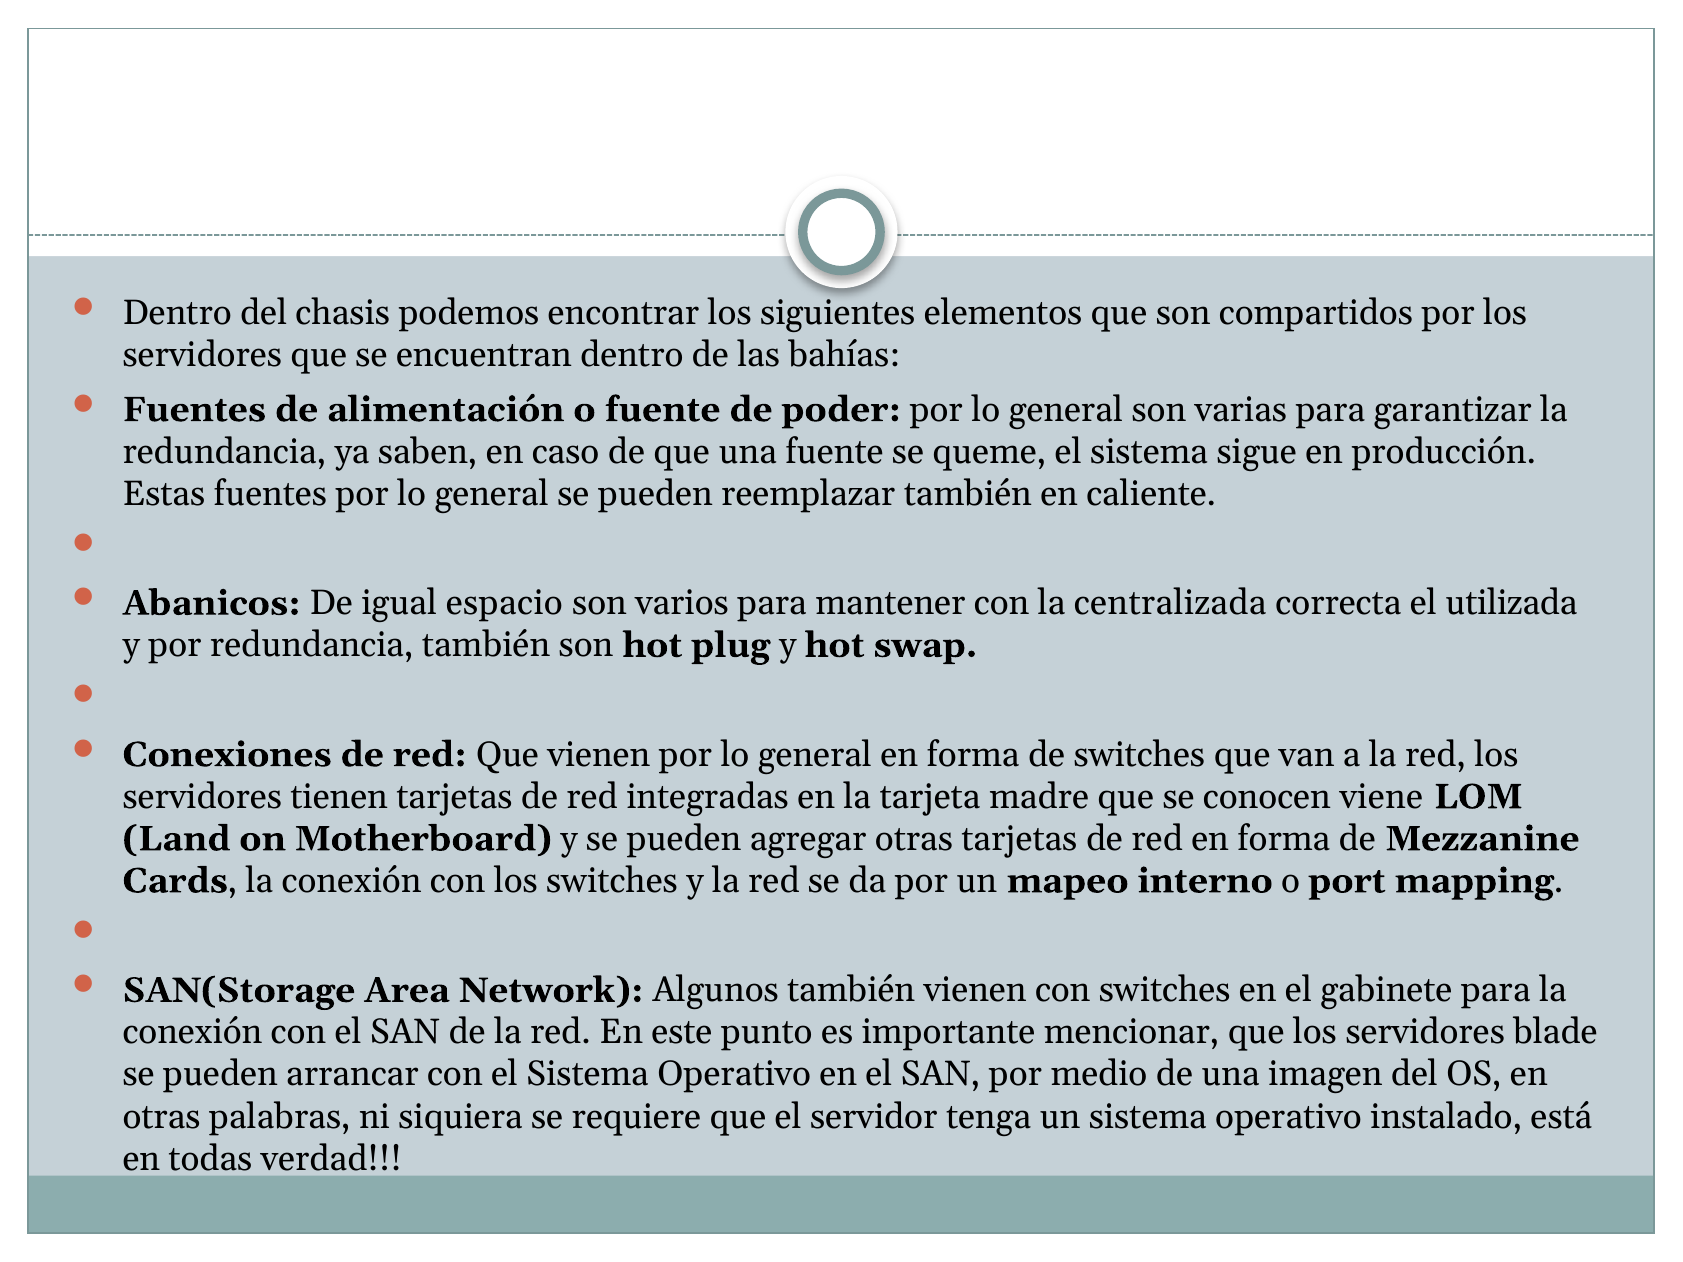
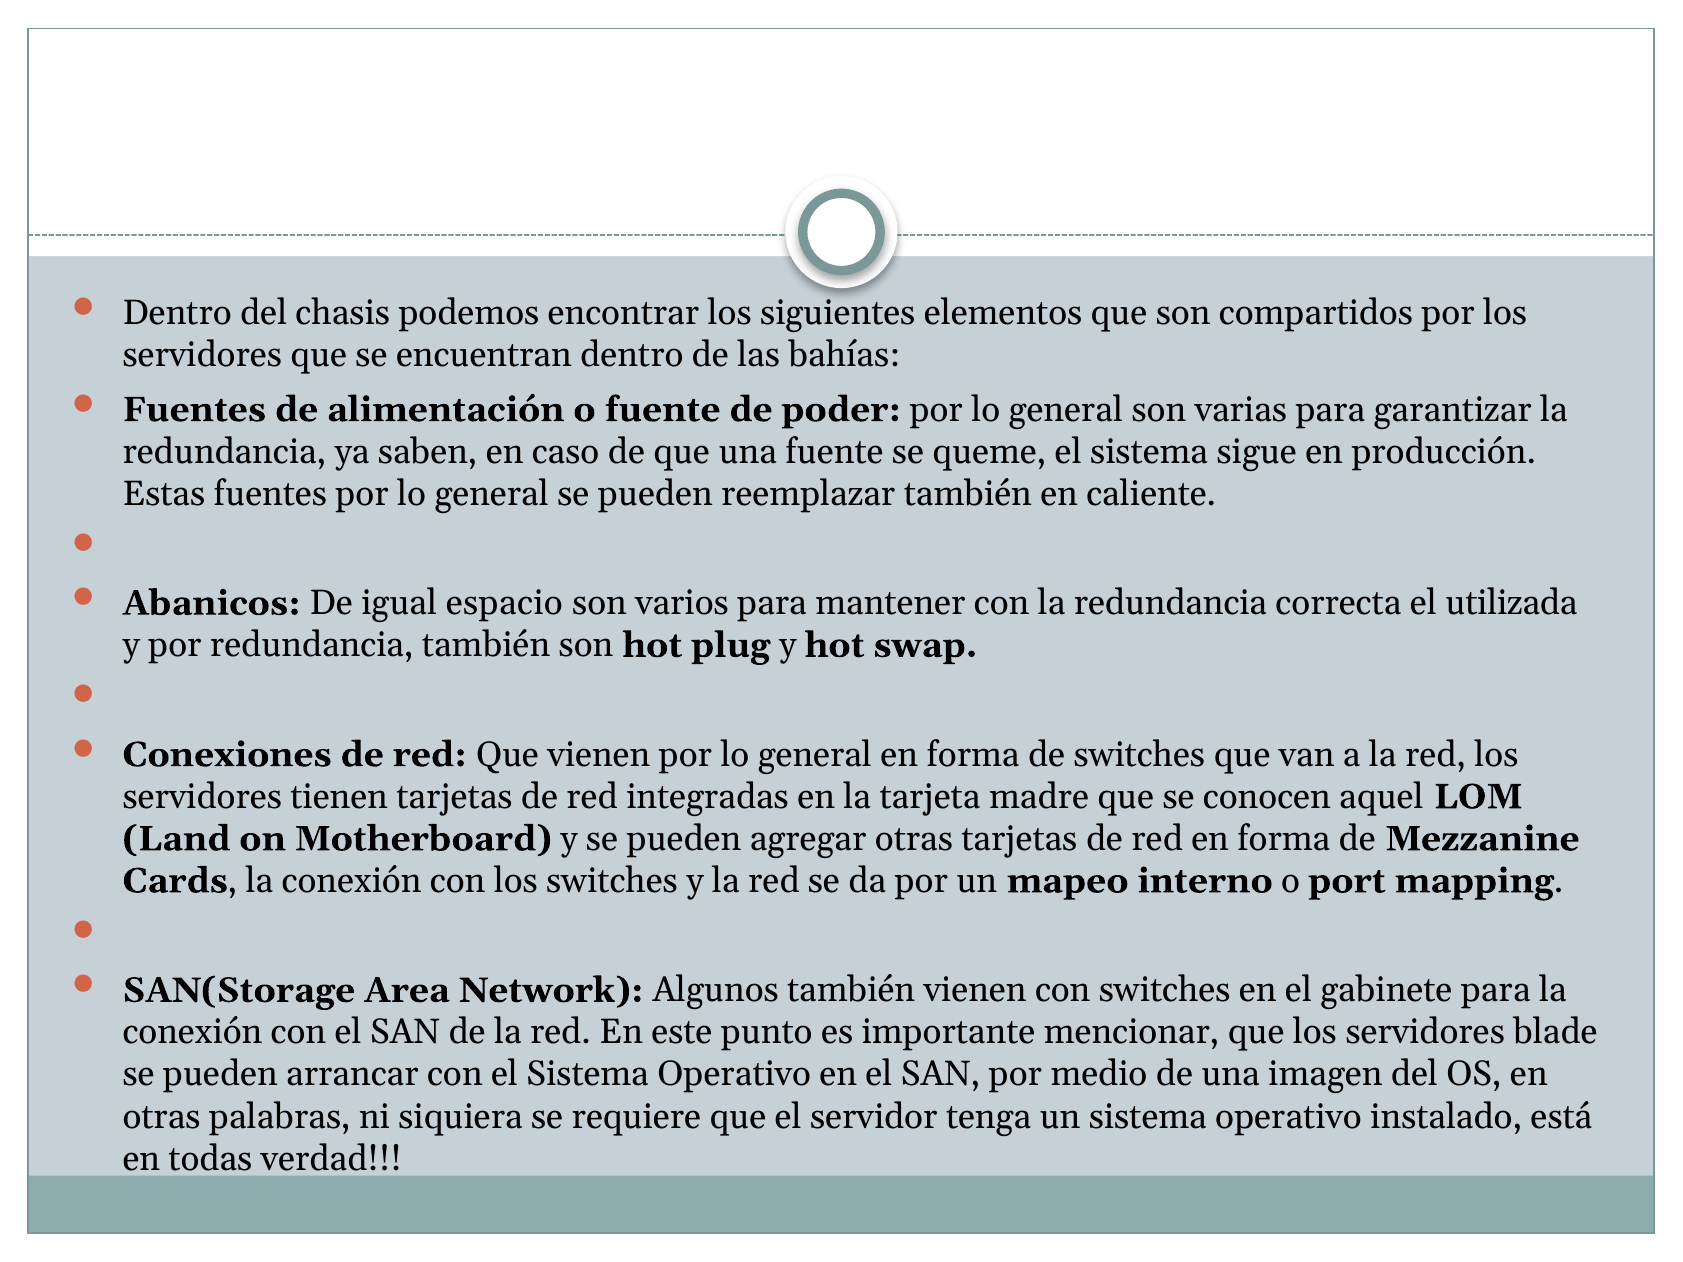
con la centralizada: centralizada -> redundancia
viene: viene -> aquel
